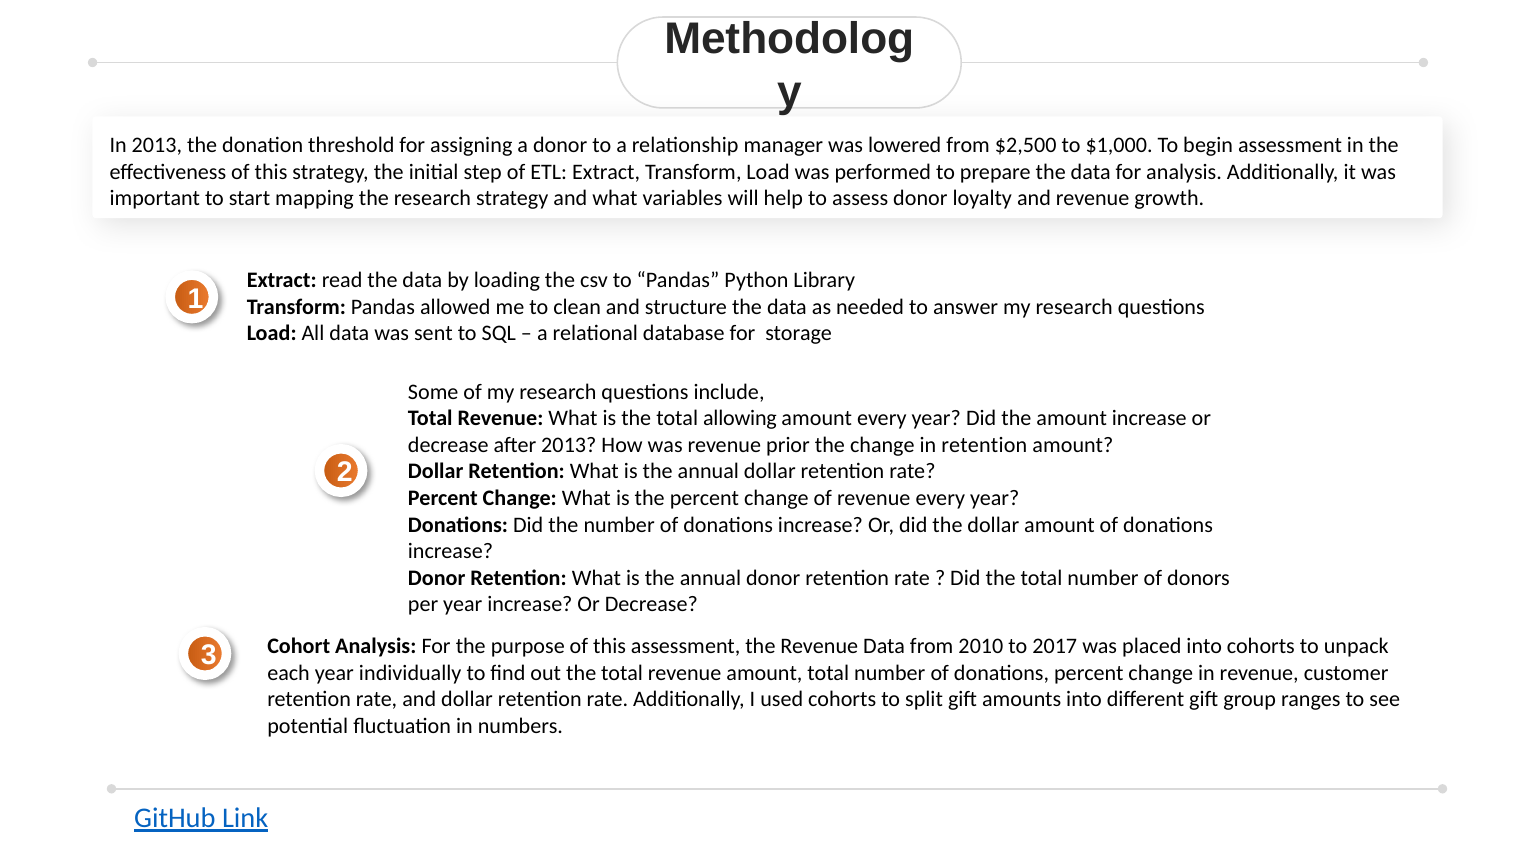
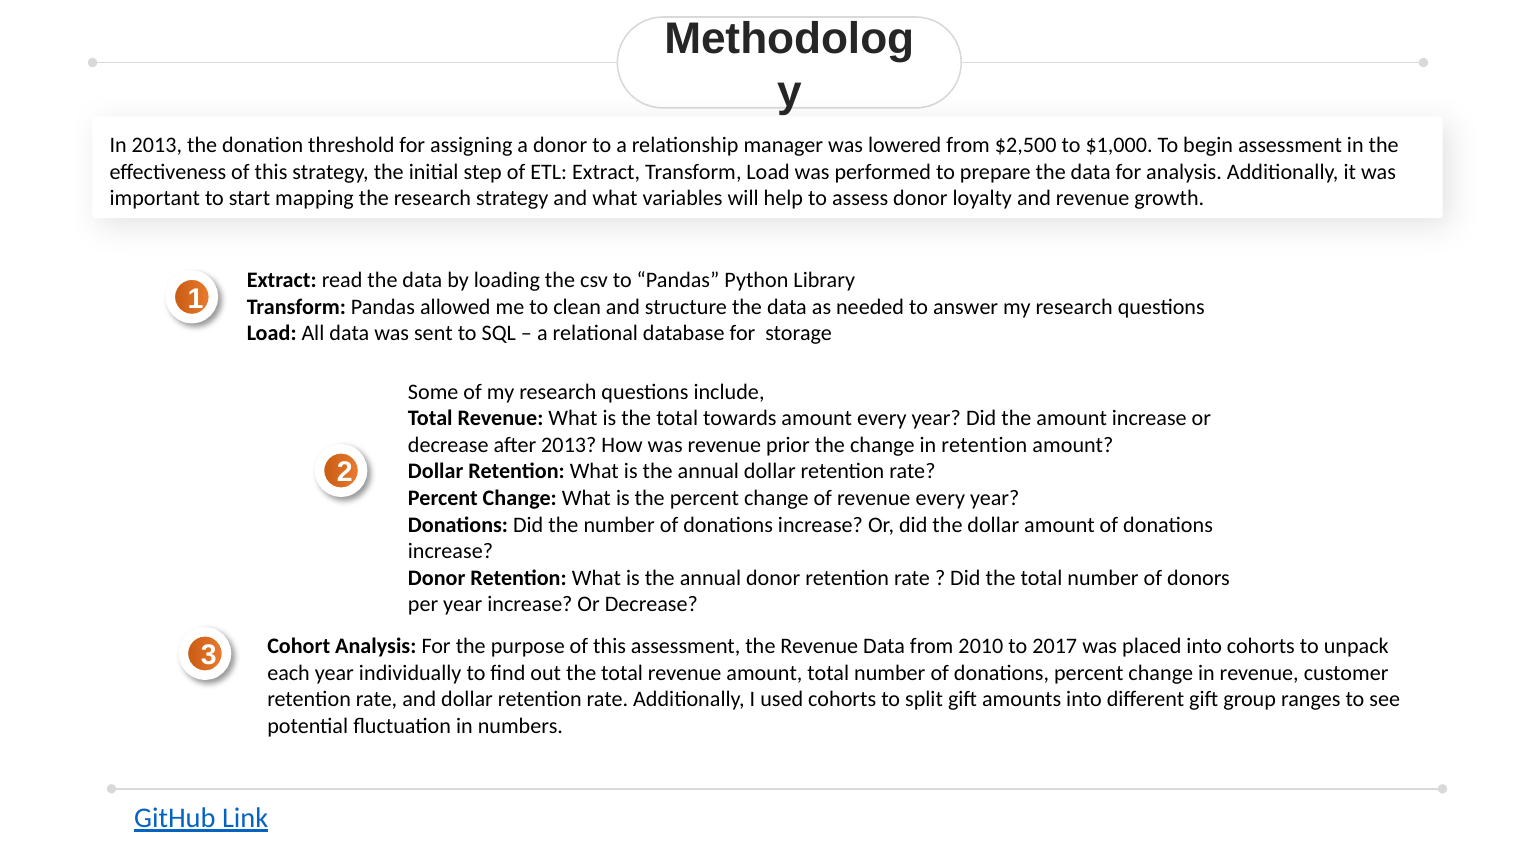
allowing: allowing -> towards
